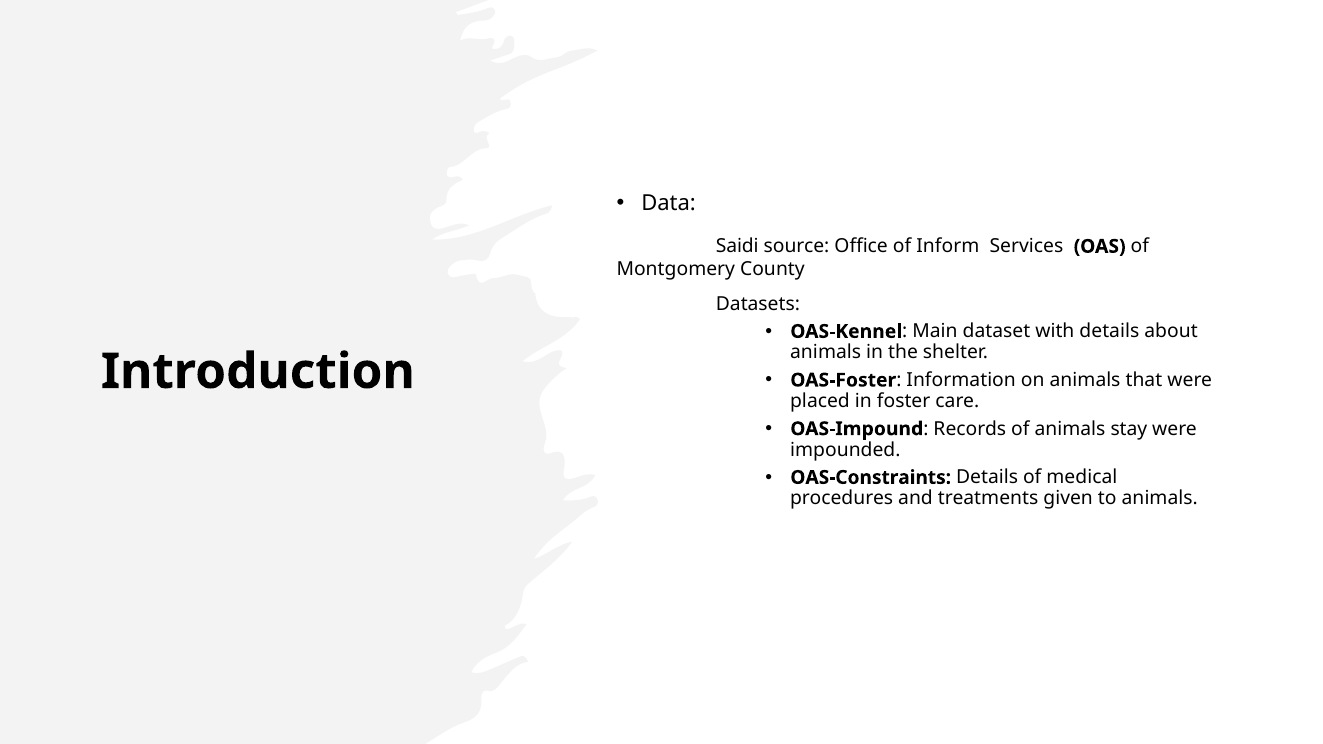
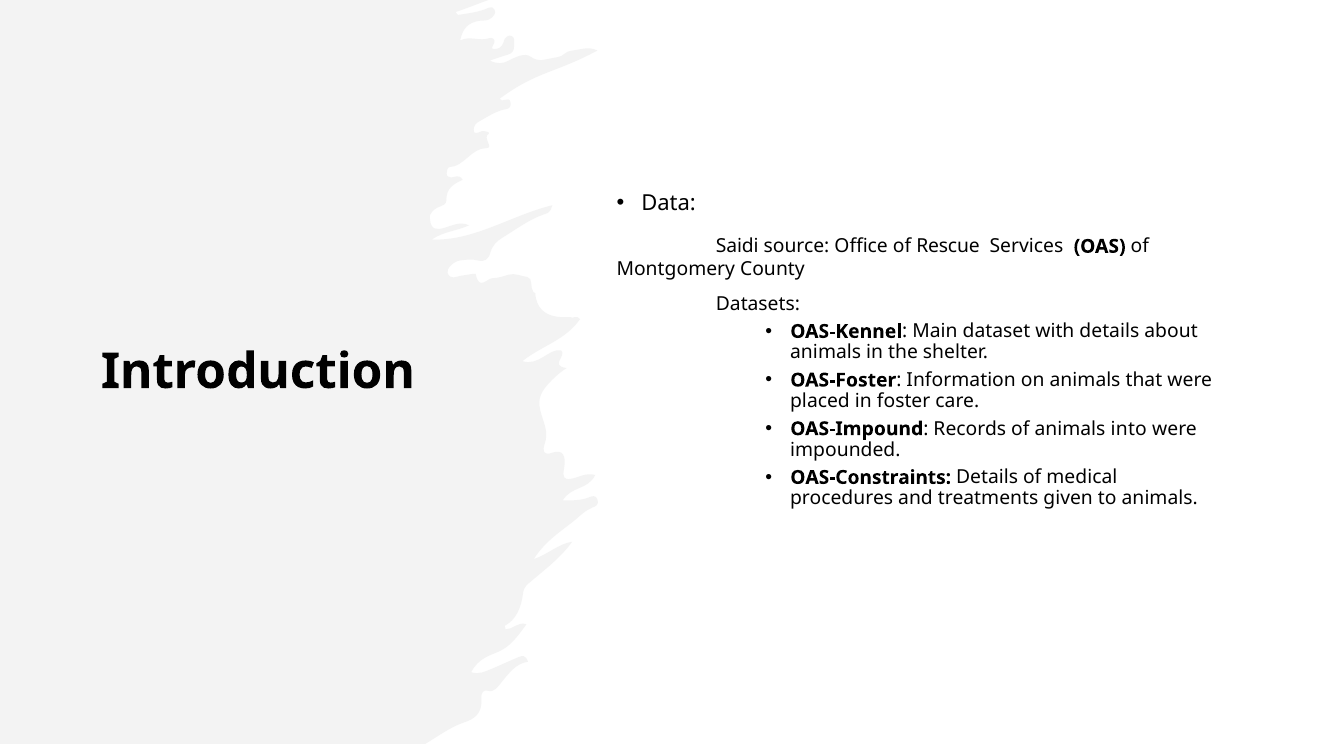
Inform: Inform -> Rescue
stay: stay -> into
